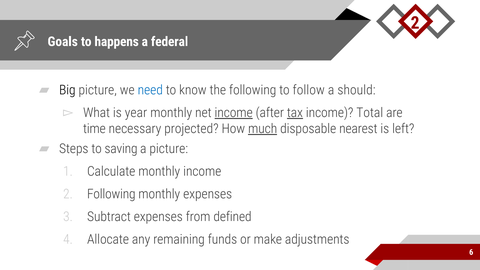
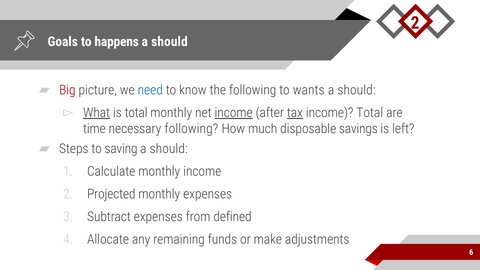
federal at (170, 42): federal -> should
Big colour: black -> red
follow: follow -> wants
What underline: none -> present
is year: year -> total
necessary projected: projected -> following
much underline: present -> none
nearest: nearest -> savings
picture at (169, 149): picture -> should
2 Following: Following -> Projected
